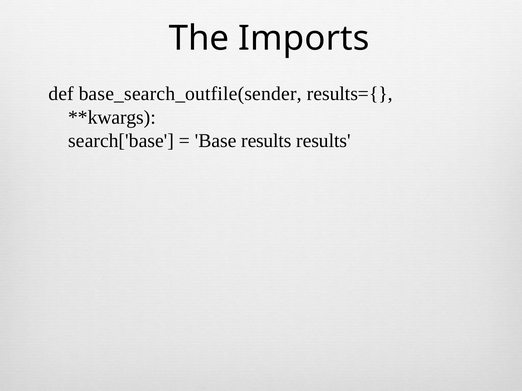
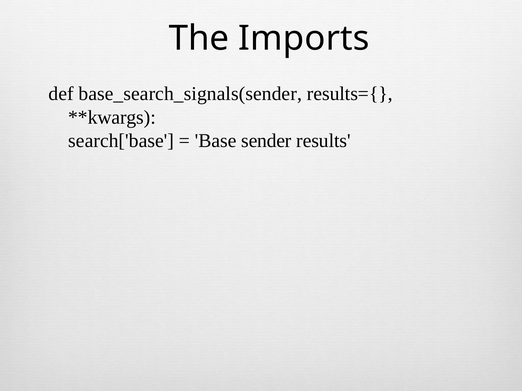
base_search_outfile(sender: base_search_outfile(sender -> base_search_signals(sender
Base results: results -> sender
